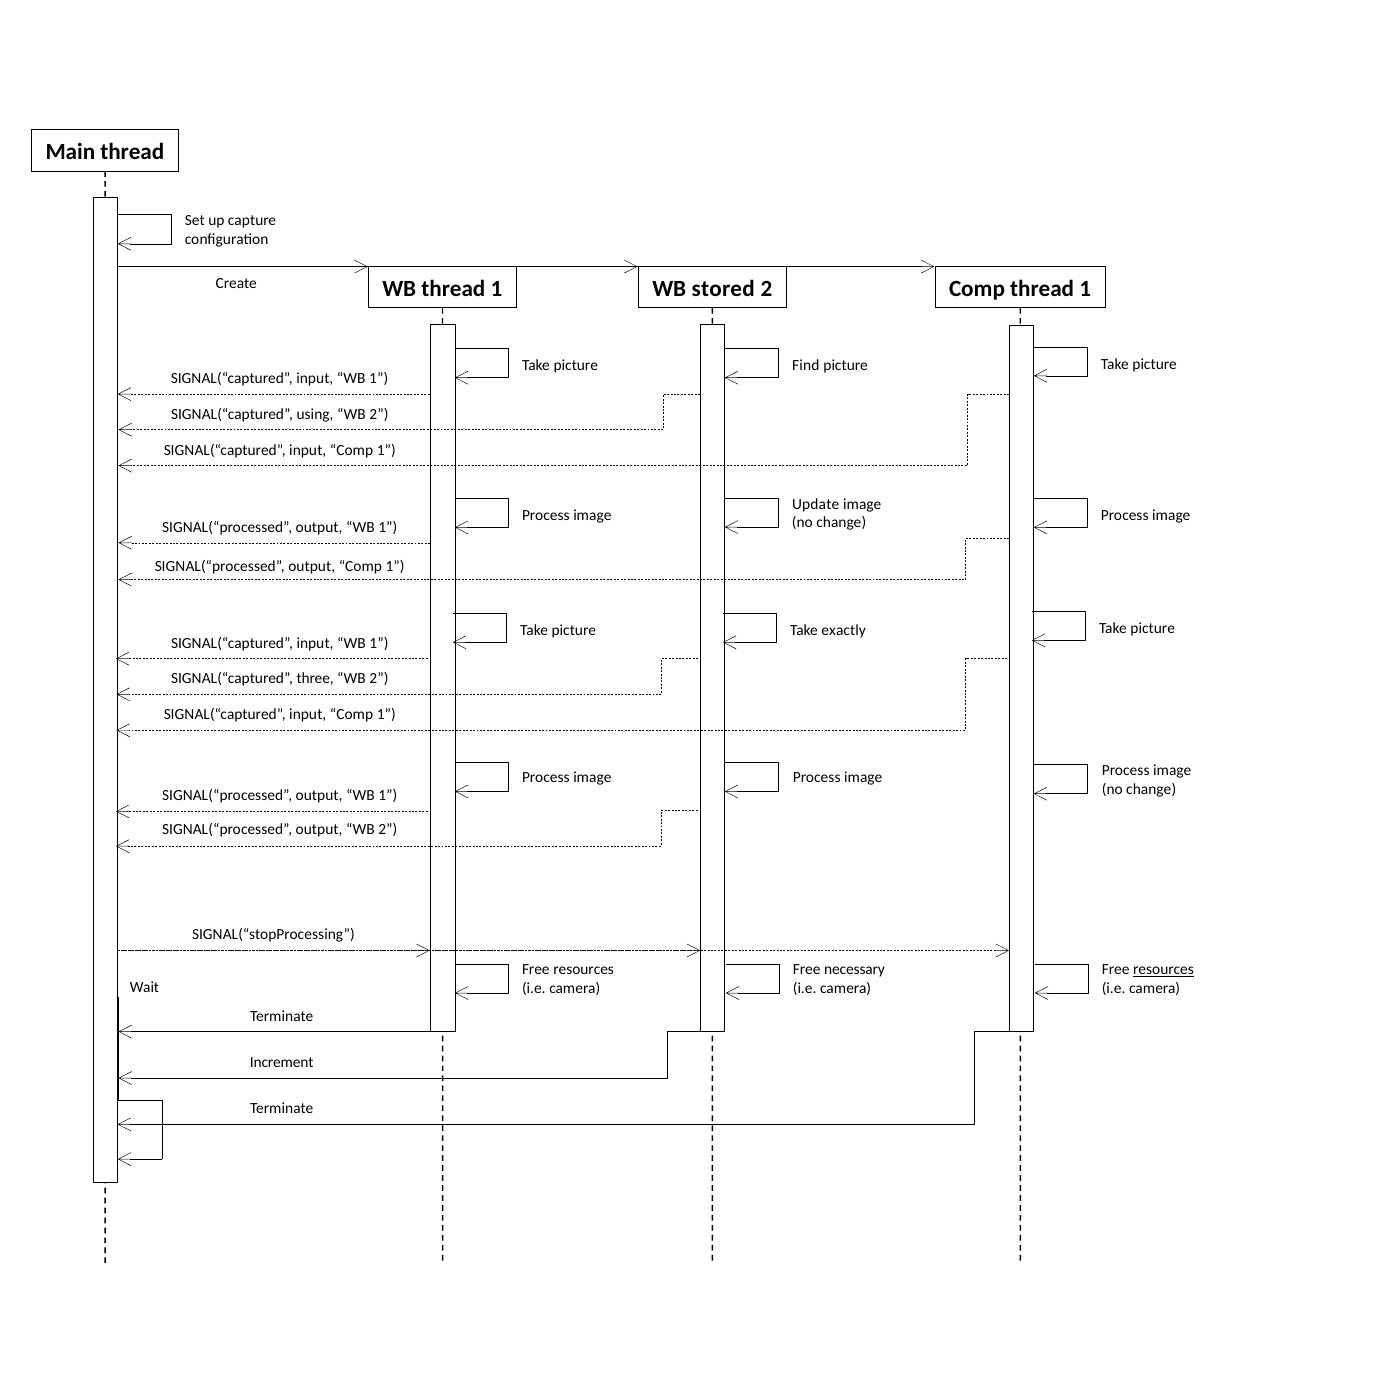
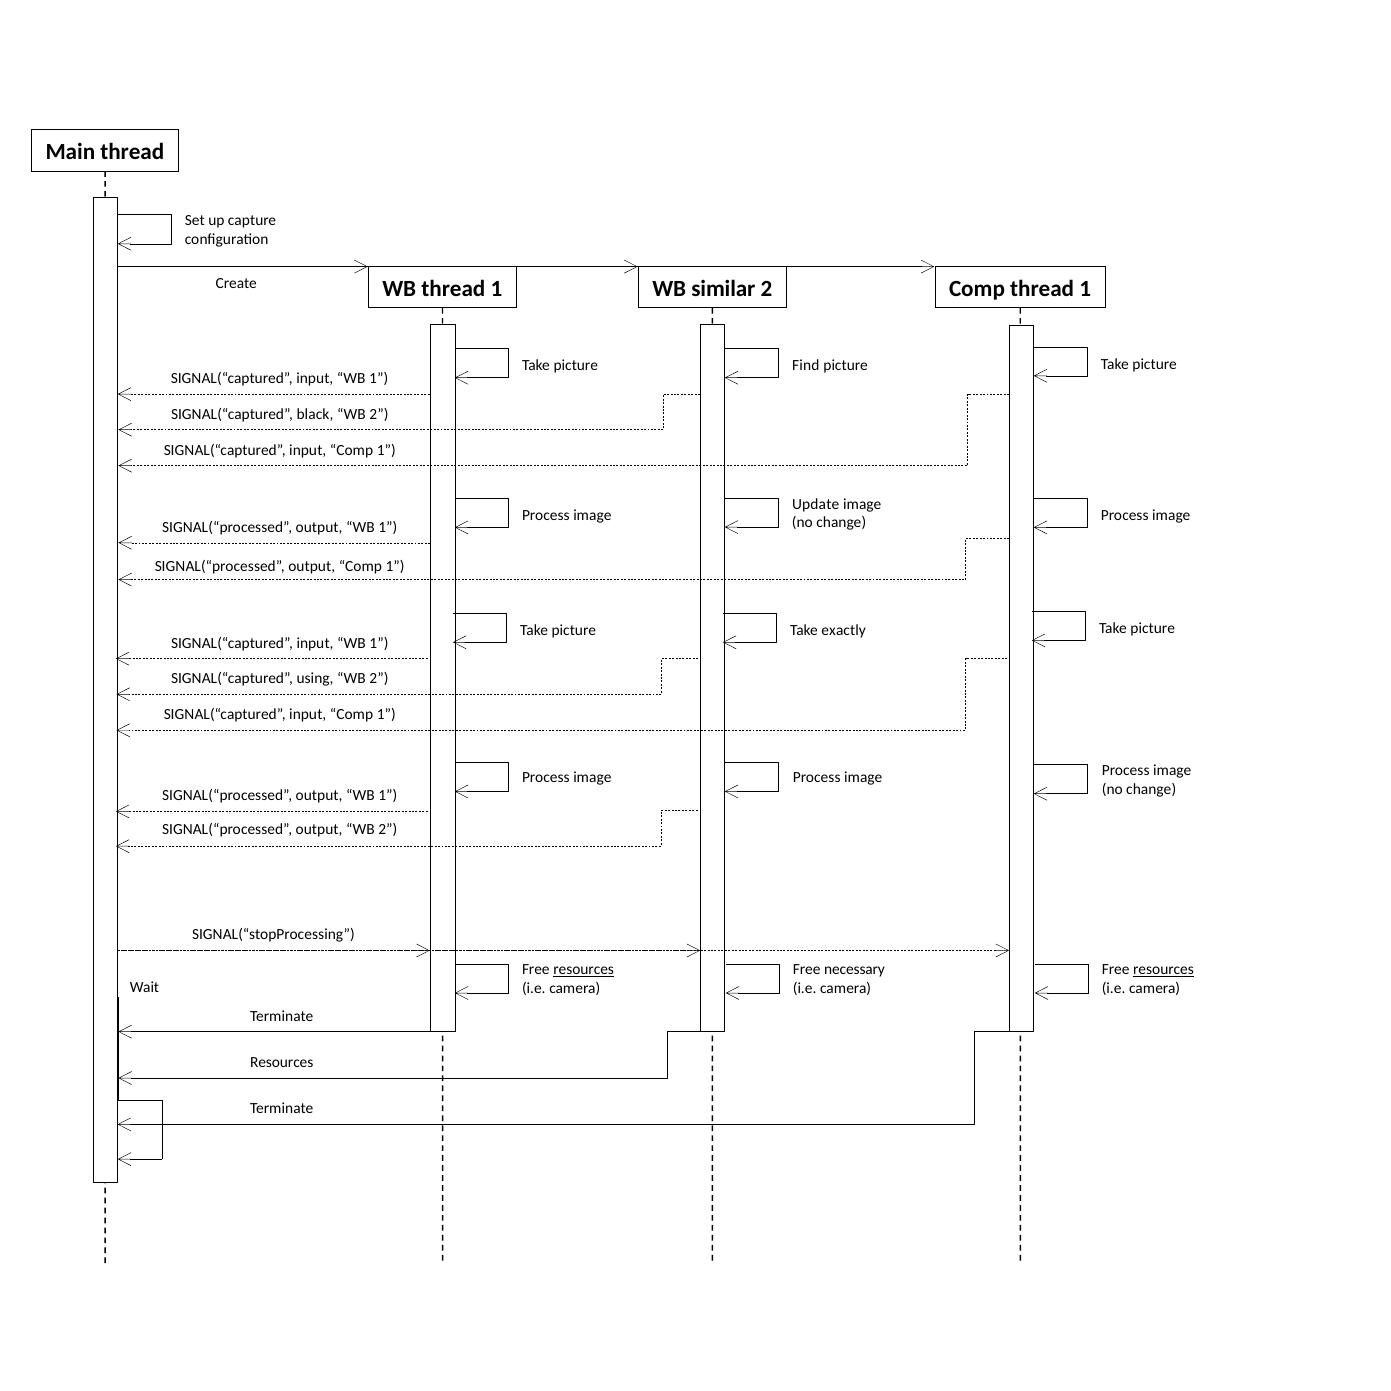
stored: stored -> similar
using: using -> black
three: three -> using
resources at (584, 970) underline: none -> present
Increment at (282, 1062): Increment -> Resources
